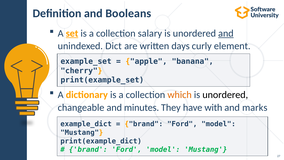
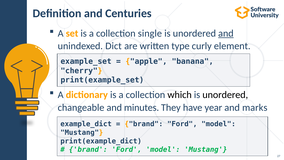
Booleans: Booleans -> Centuries
set underline: present -> none
salary: salary -> single
days: days -> type
which colour: orange -> black
with: with -> year
